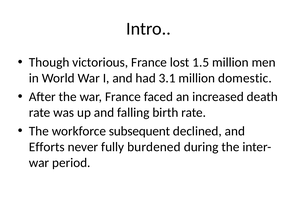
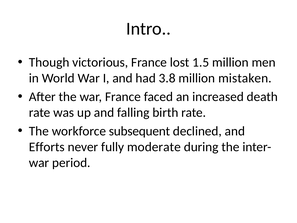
3.1: 3.1 -> 3.8
domestic: domestic -> mistaken
burdened: burdened -> moderate
